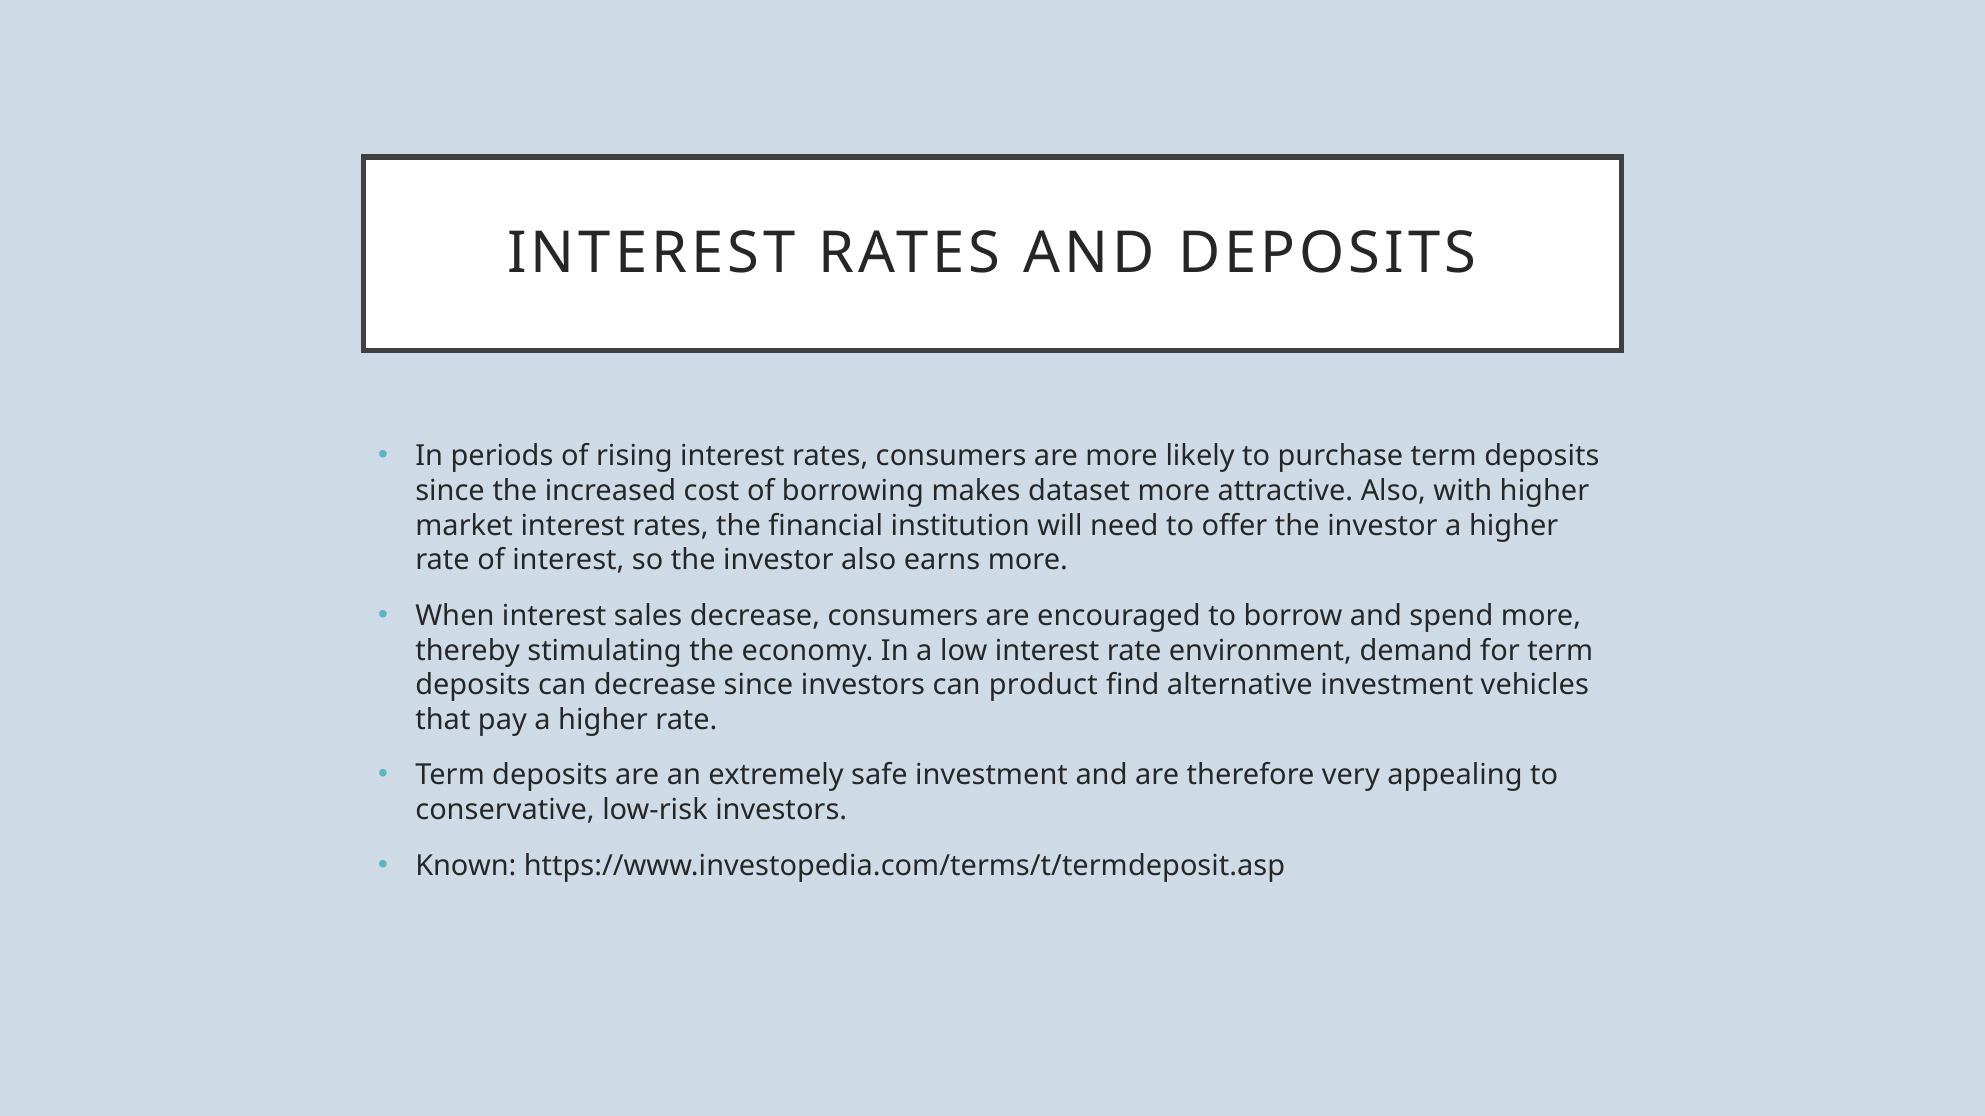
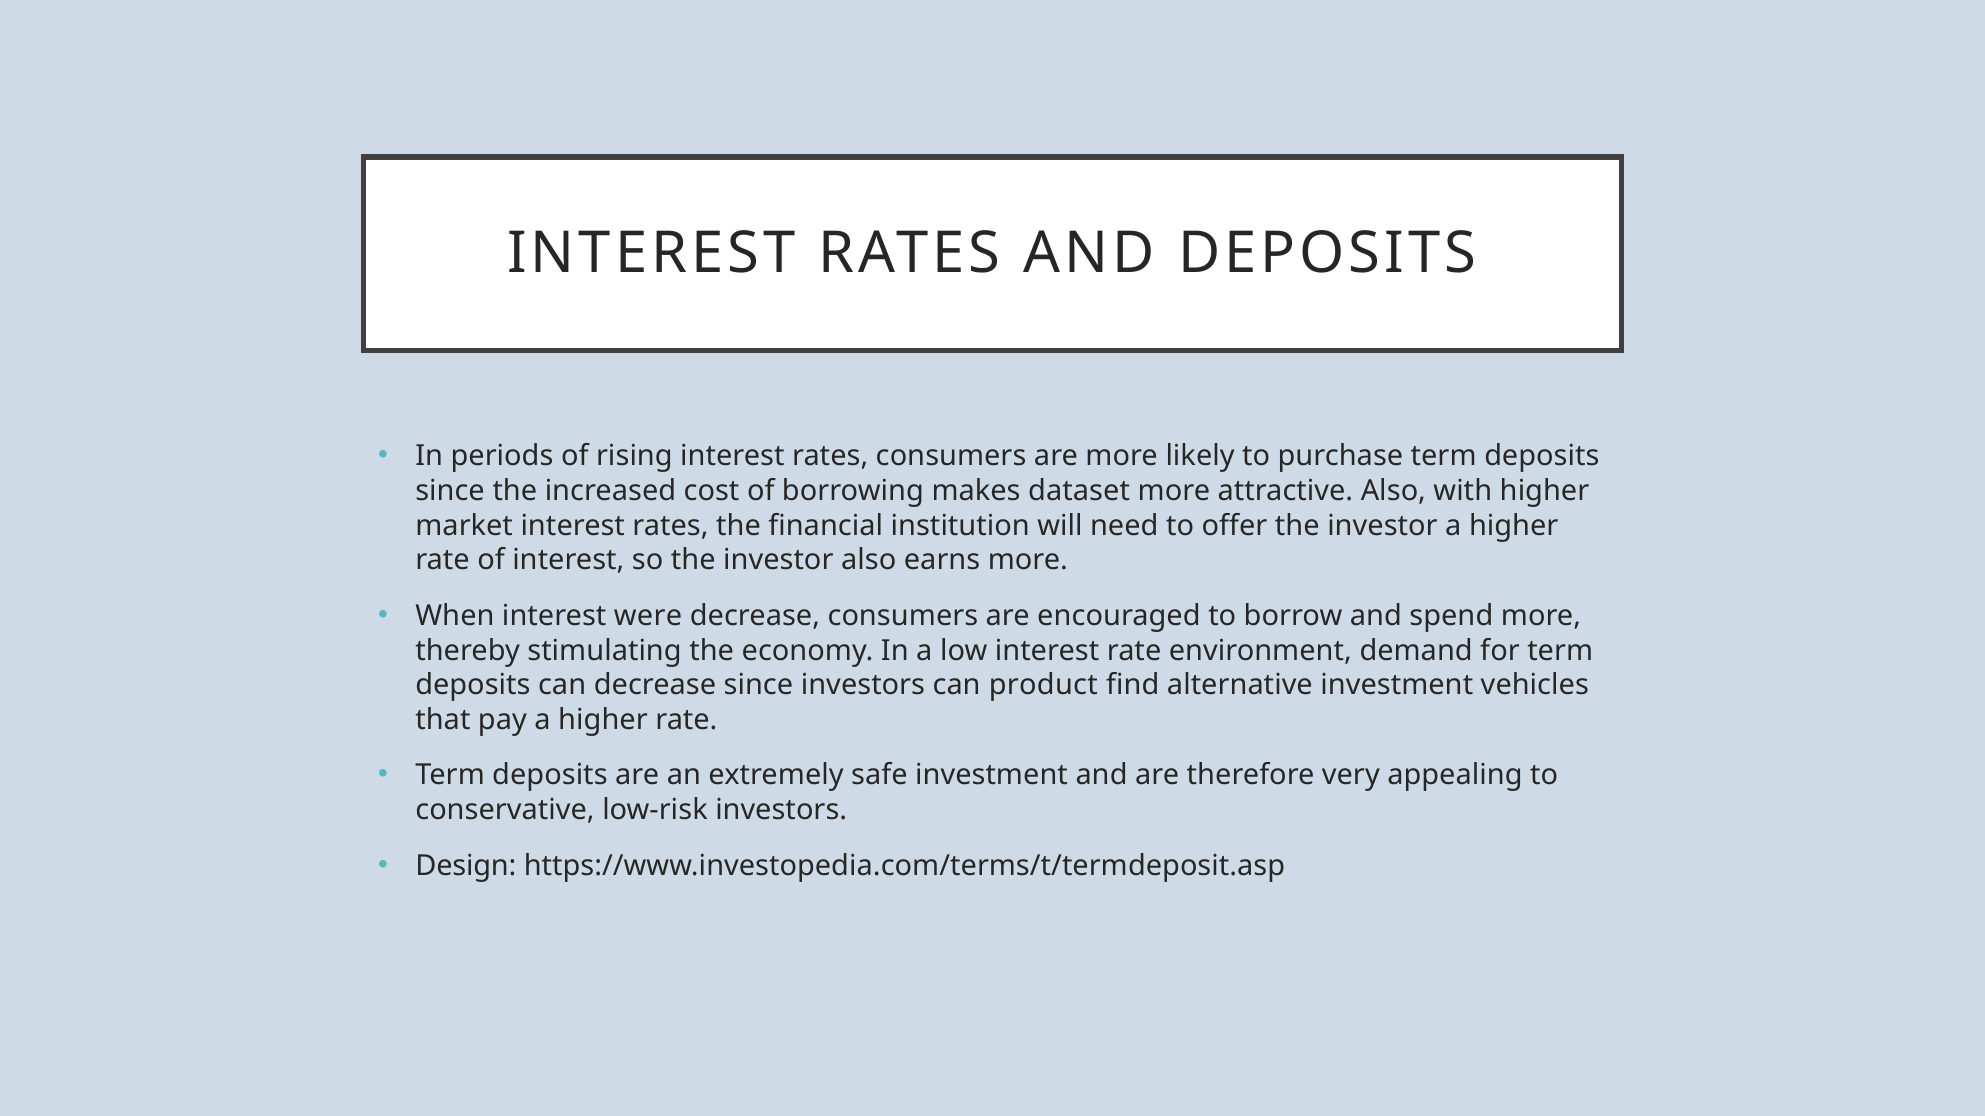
sales: sales -> were
Known: Known -> Design
